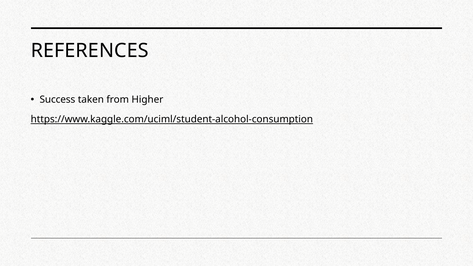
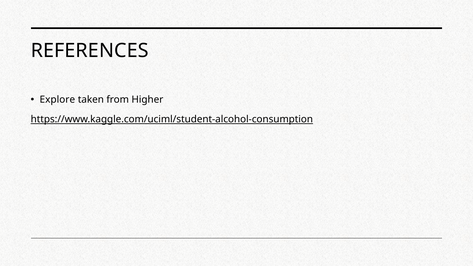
Success: Success -> Explore
